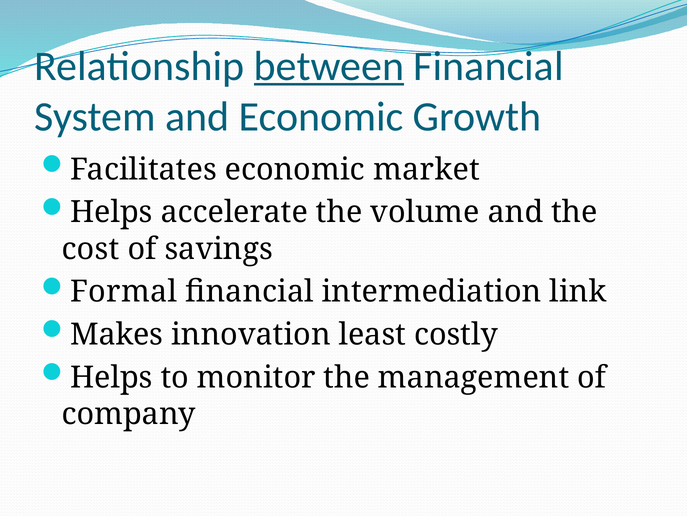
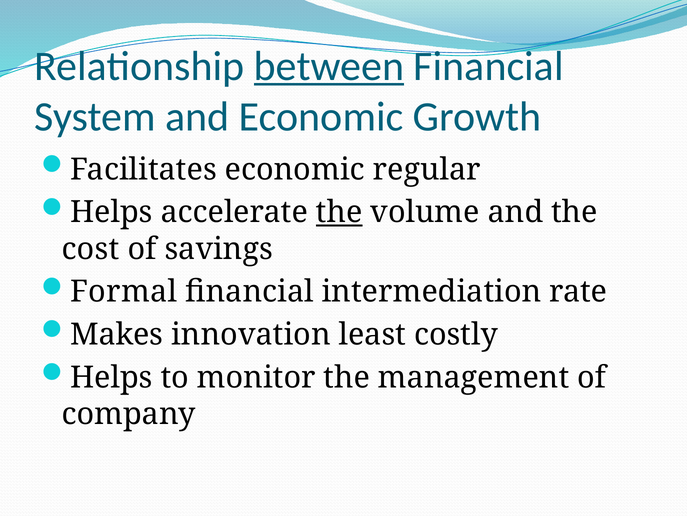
market: market -> regular
the at (339, 212) underline: none -> present
link: link -> rate
